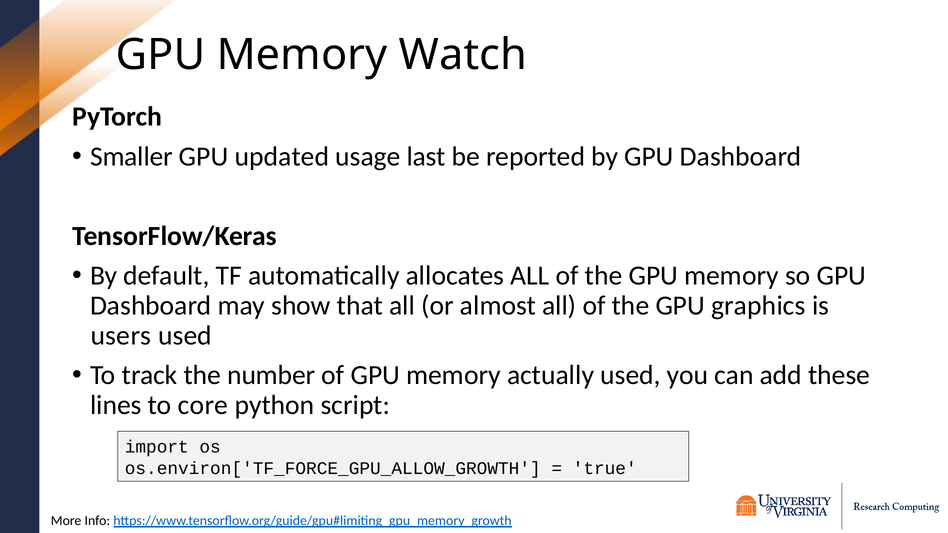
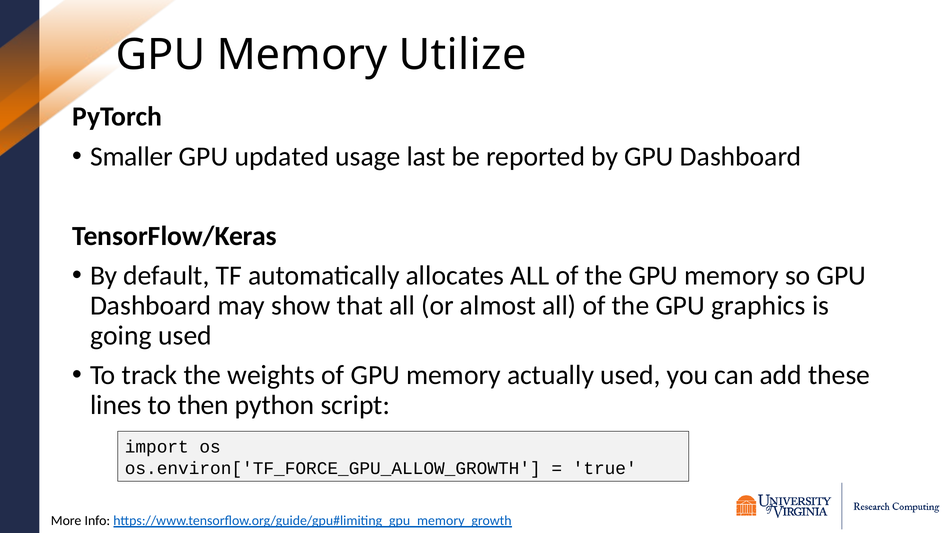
Watch: Watch -> Utilize
users: users -> going
number: number -> weights
core: core -> then
